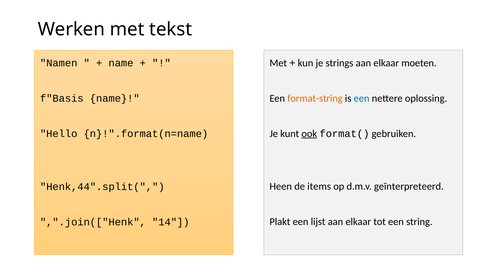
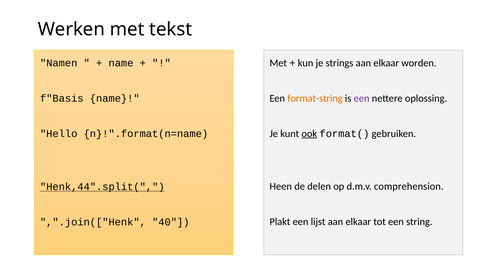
moeten: moeten -> worden
een at (362, 98) colour: blue -> purple
items: items -> delen
geïnterpreteerd: geïnterpreteerd -> comprehension
Henk,44".split( underline: none -> present
14: 14 -> 40
